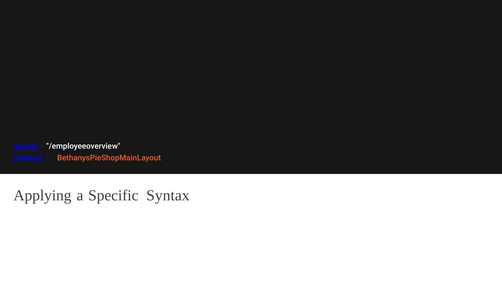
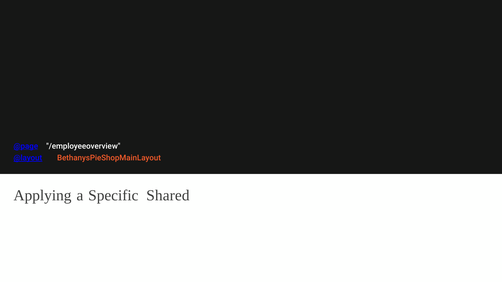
Syntax: Syntax -> Shared
